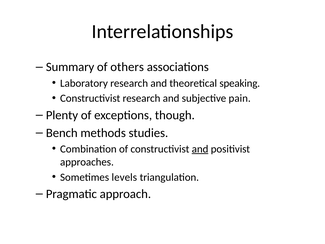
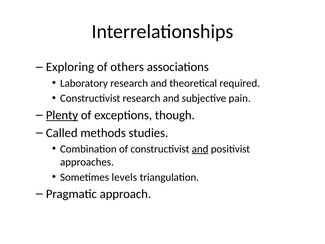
Summary: Summary -> Exploring
speaking: speaking -> required
Plenty underline: none -> present
Bench: Bench -> Called
